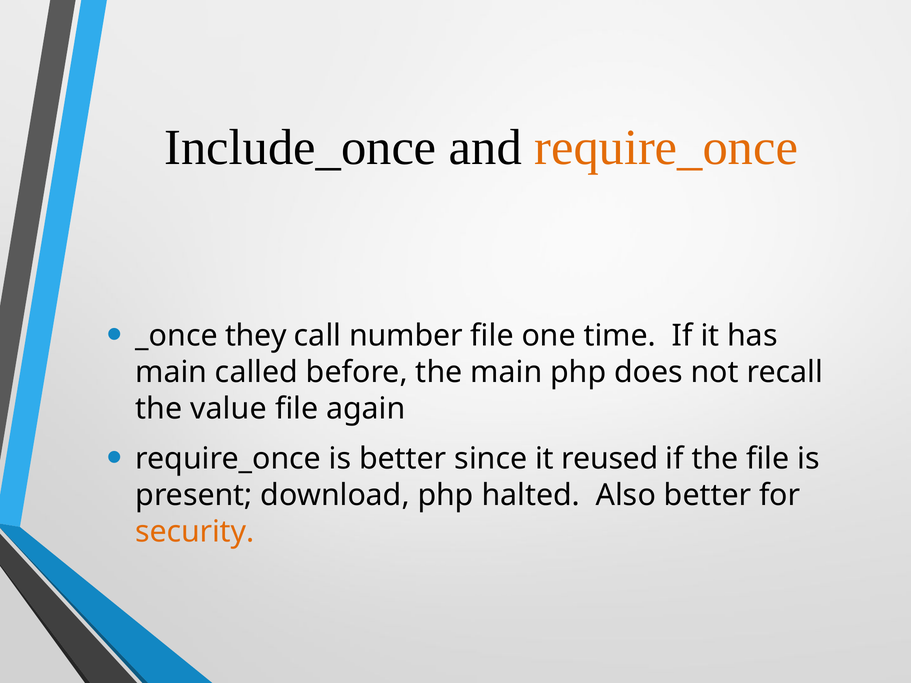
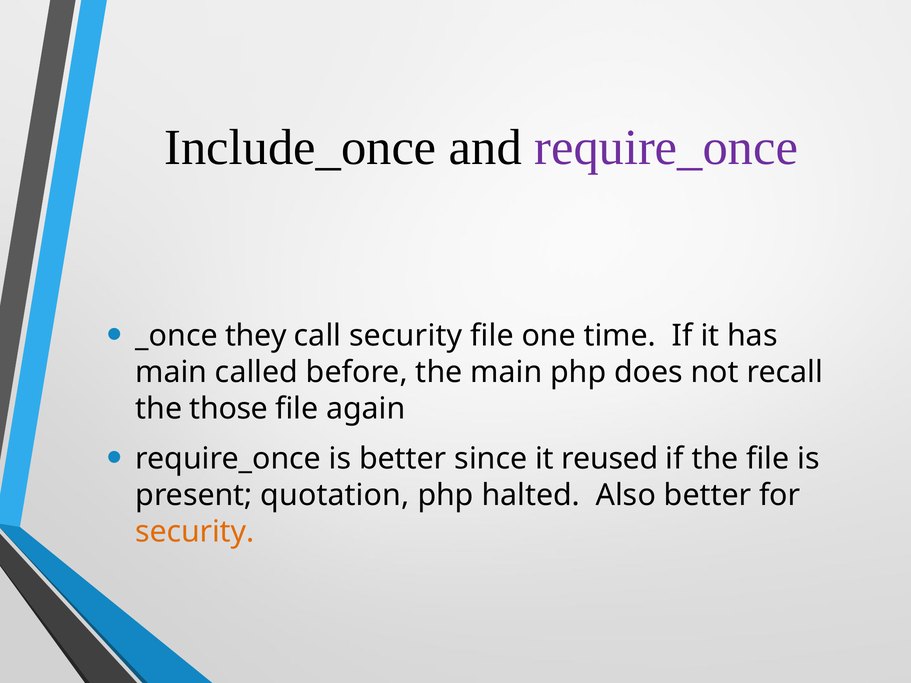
require_once at (666, 148) colour: orange -> purple
call number: number -> security
value: value -> those
download: download -> quotation
